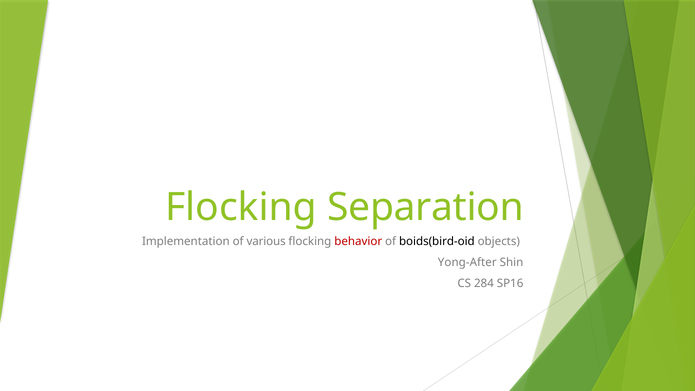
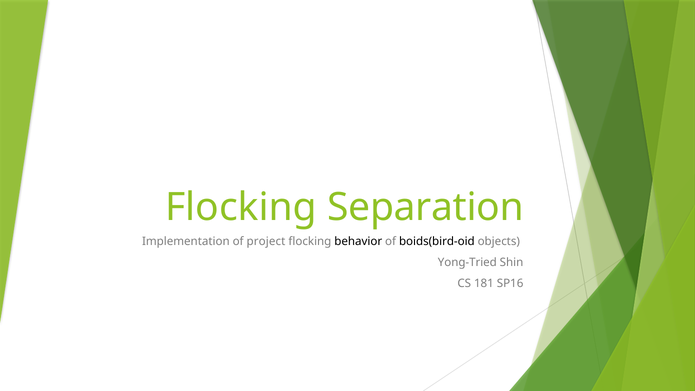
various: various -> project
behavior colour: red -> black
Yong-After: Yong-After -> Yong-Tried
284: 284 -> 181
